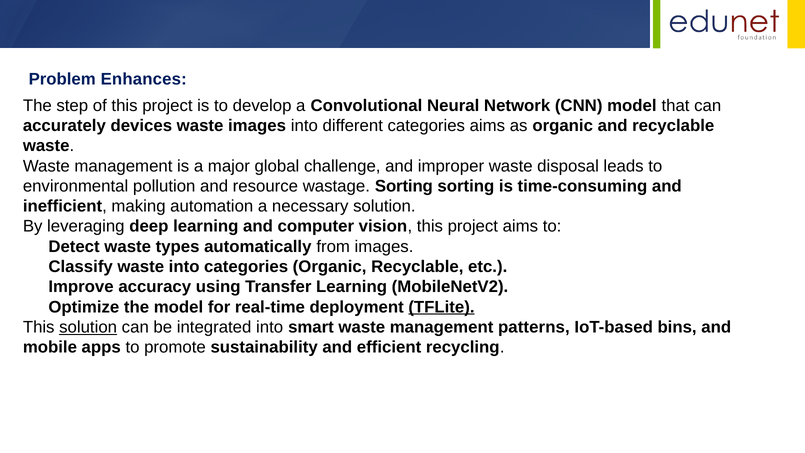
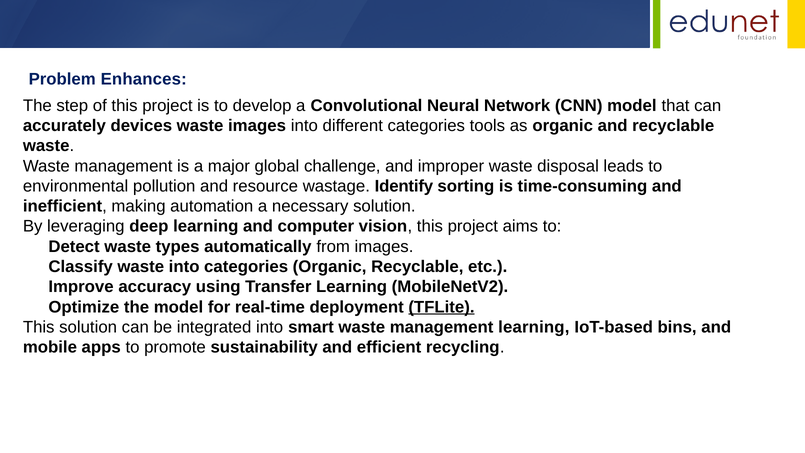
categories aims: aims -> tools
wastage Sorting: Sorting -> Identify
solution at (88, 327) underline: present -> none
management patterns: patterns -> learning
